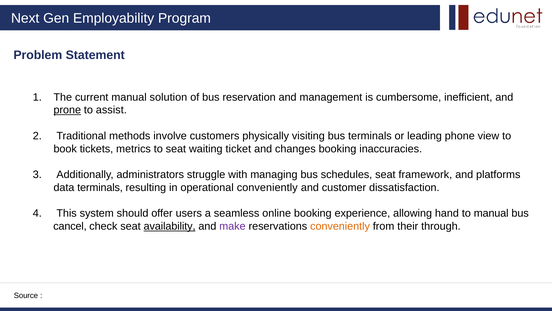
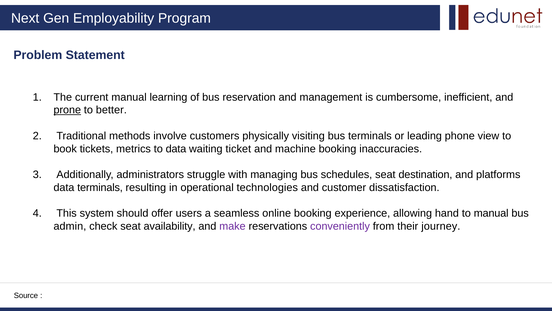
solution: solution -> learning
assist: assist -> better
to seat: seat -> data
changes: changes -> machine
framework: framework -> destination
operational conveniently: conveniently -> technologies
cancel: cancel -> admin
availability underline: present -> none
conveniently at (340, 226) colour: orange -> purple
through: through -> journey
